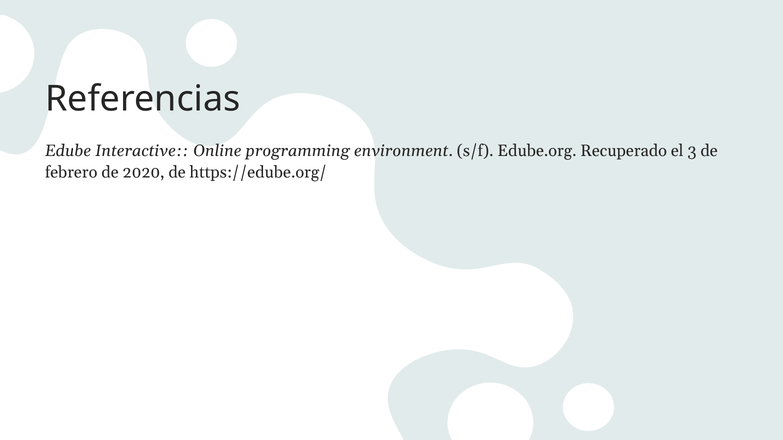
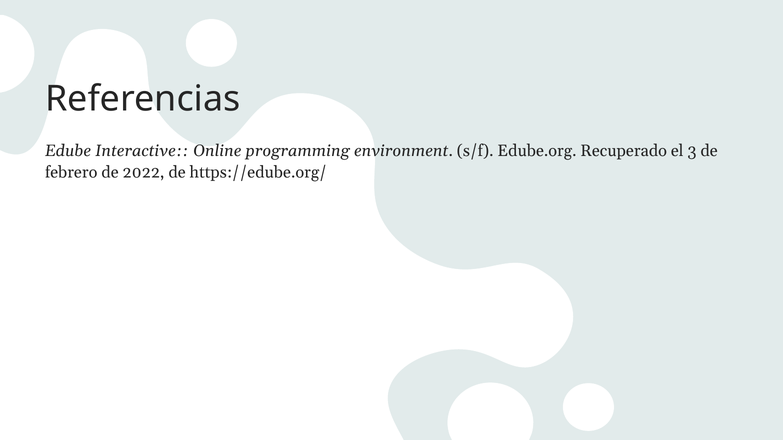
2020: 2020 -> 2022
